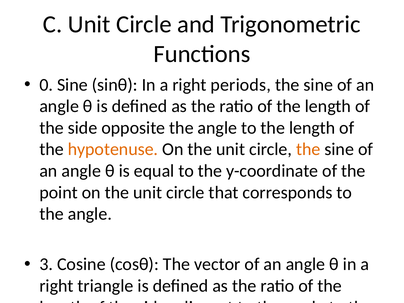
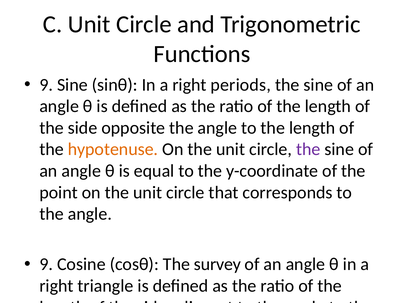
0 at (46, 85): 0 -> 9
the at (308, 149) colour: orange -> purple
3 at (46, 264): 3 -> 9
vector: vector -> survey
